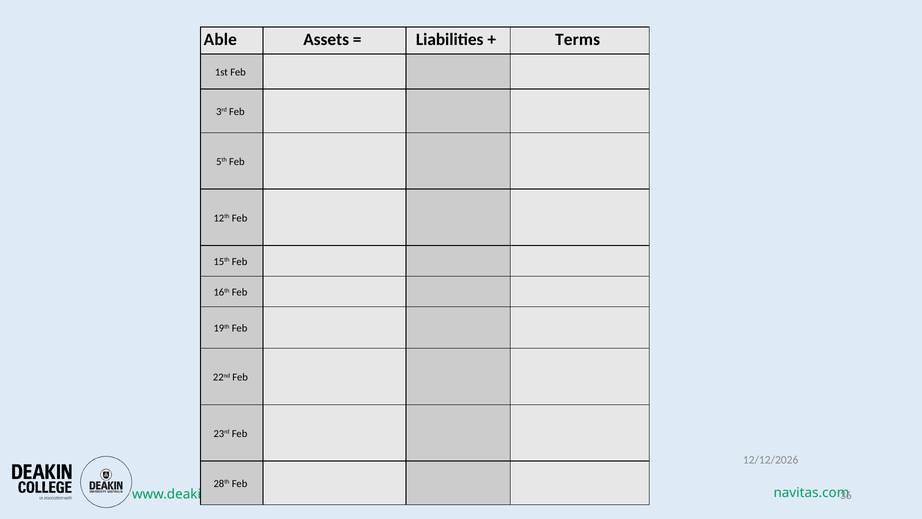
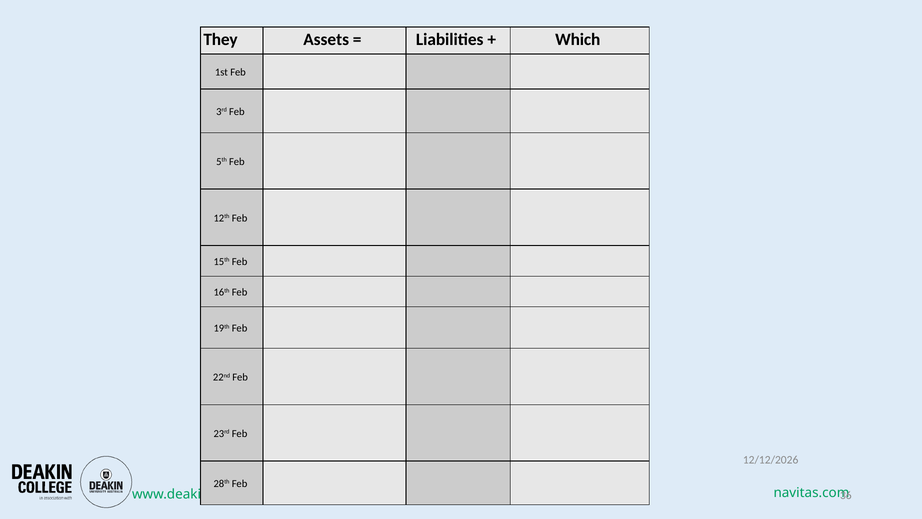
Able: Able -> They
Terms: Terms -> Which
